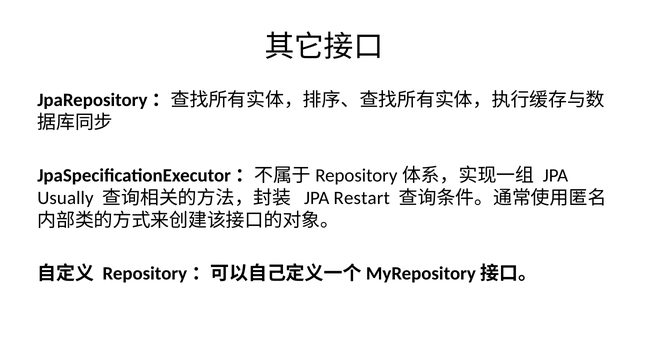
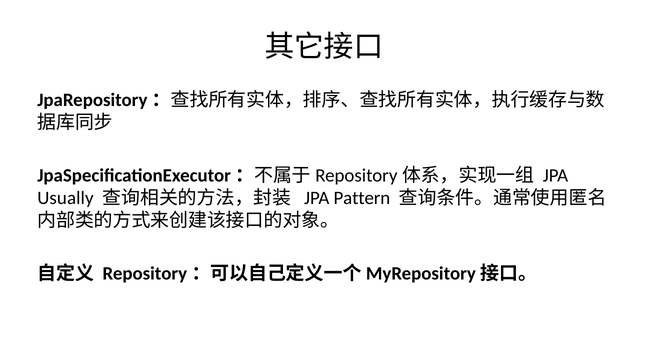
Restart: Restart -> Pattern
